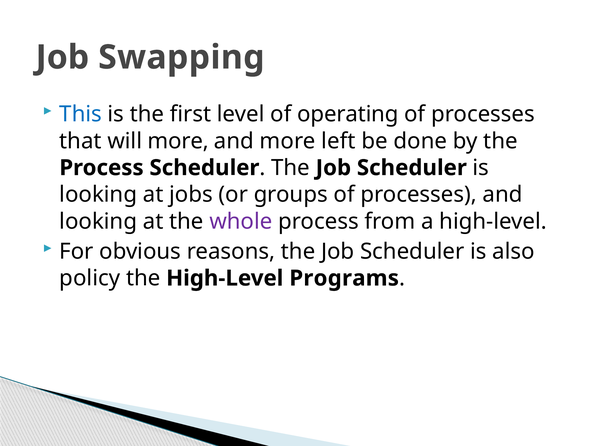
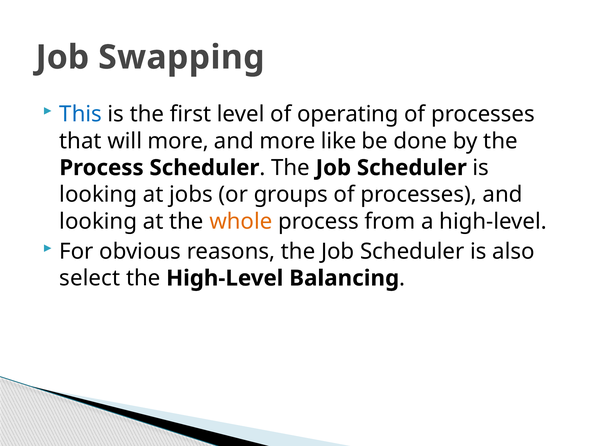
left: left -> like
whole colour: purple -> orange
policy: policy -> select
Programs: Programs -> Balancing
